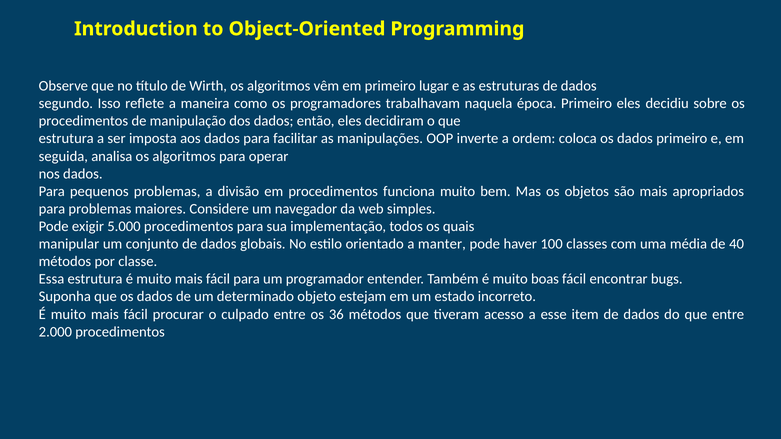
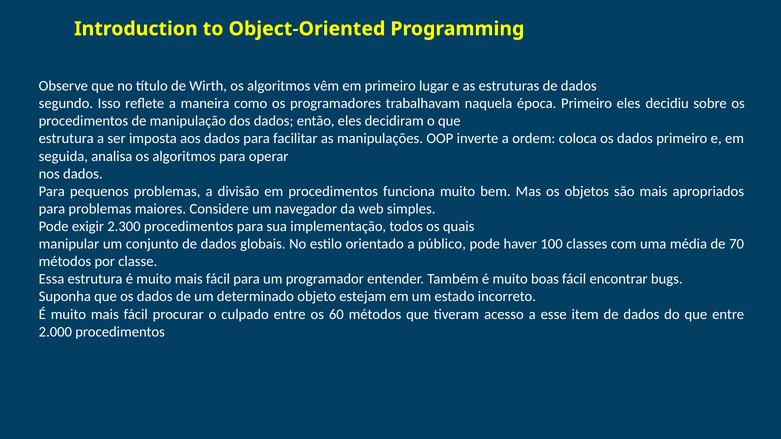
5.000: 5.000 -> 2.300
manter: manter -> público
40: 40 -> 70
36: 36 -> 60
